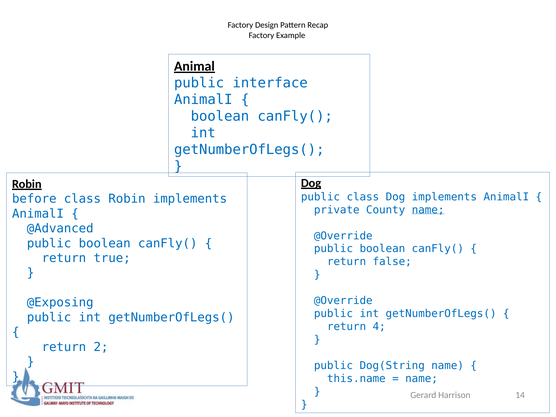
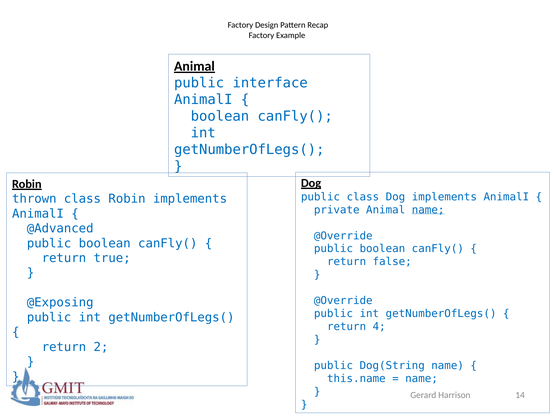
before: before -> thrown
private County: County -> Animal
